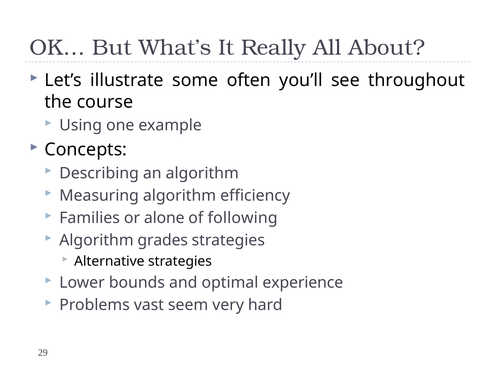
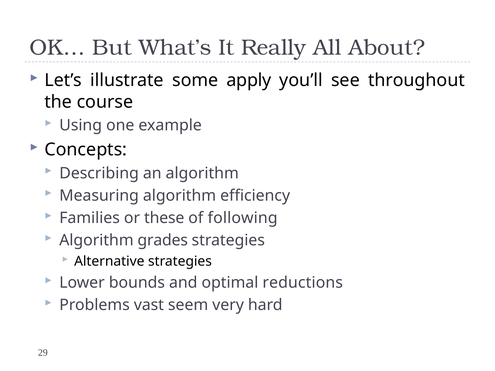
often: often -> apply
alone: alone -> these
experience: experience -> reductions
